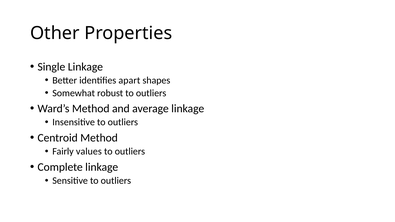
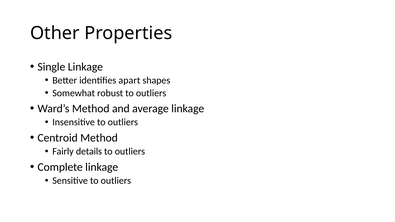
values: values -> details
